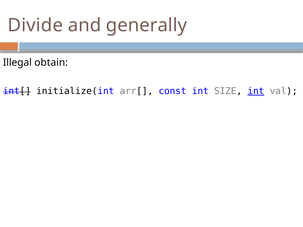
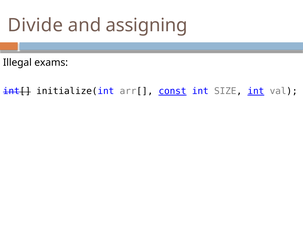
generally: generally -> assigning
obtain: obtain -> exams
const underline: none -> present
